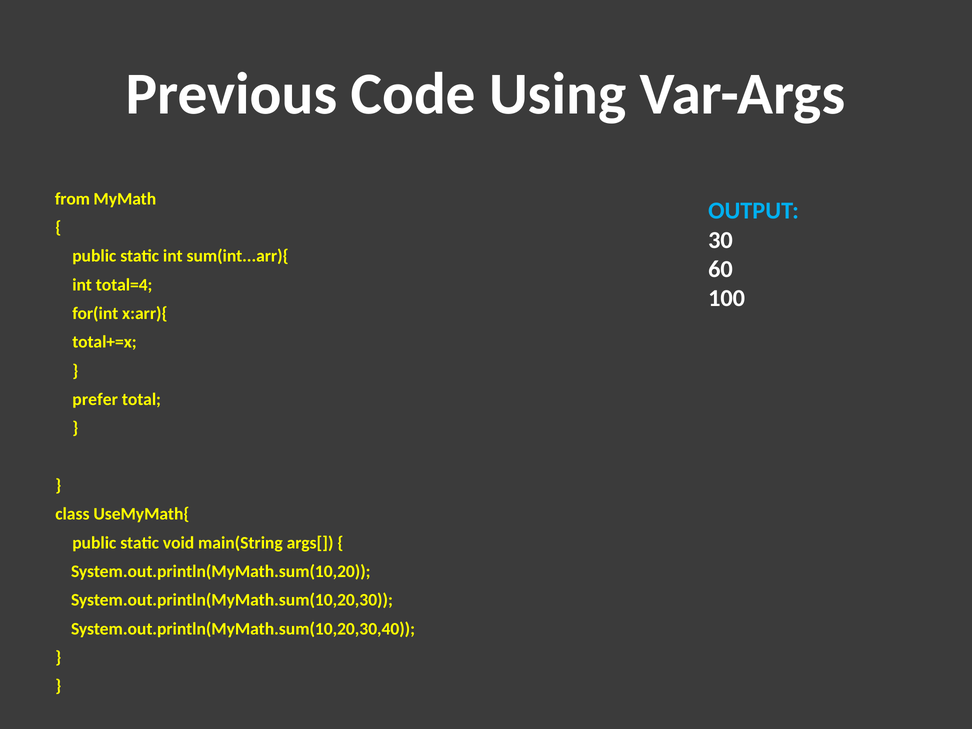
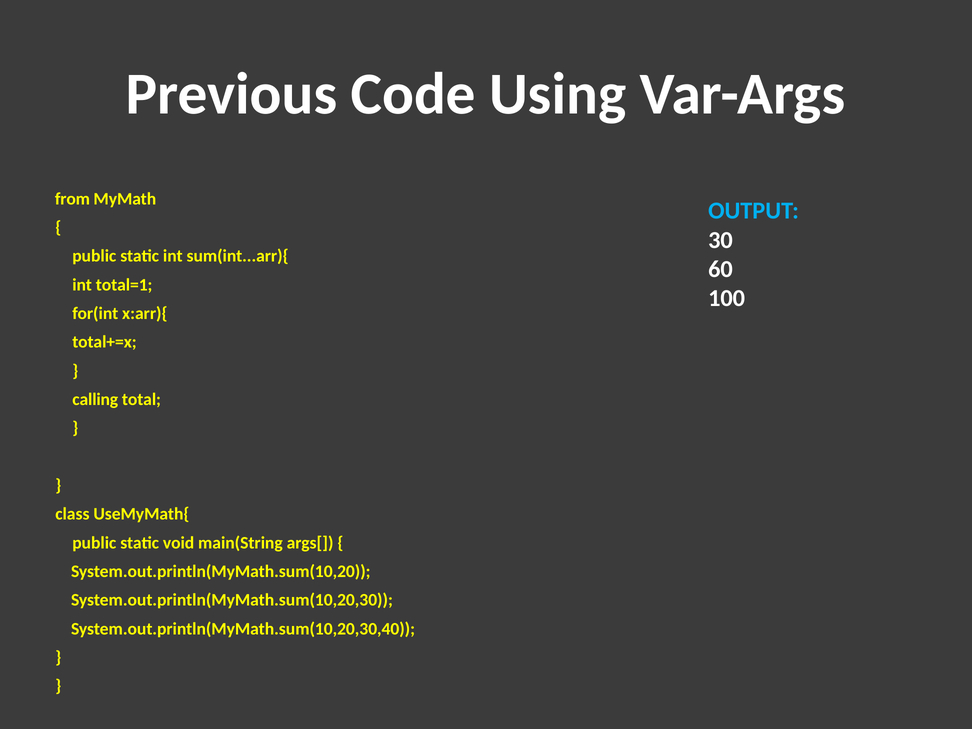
total=4: total=4 -> total=1
prefer: prefer -> calling
